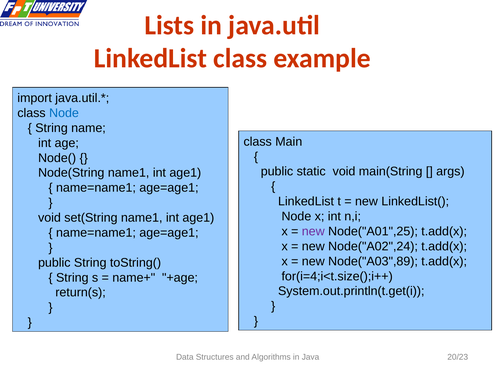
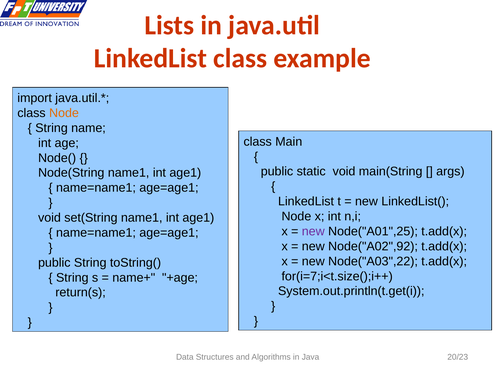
Node at (64, 113) colour: blue -> orange
Node("A02",24: Node("A02",24 -> Node("A02",92
Node("A03",89: Node("A03",89 -> Node("A03",22
for(i=4;i<t.size();i++: for(i=4;i<t.size();i++ -> for(i=7;i<t.size();i++
